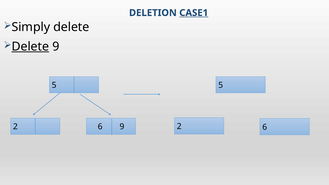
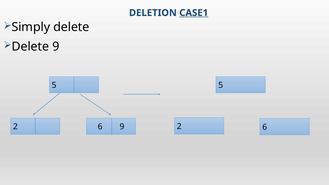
Delete at (30, 47) underline: present -> none
